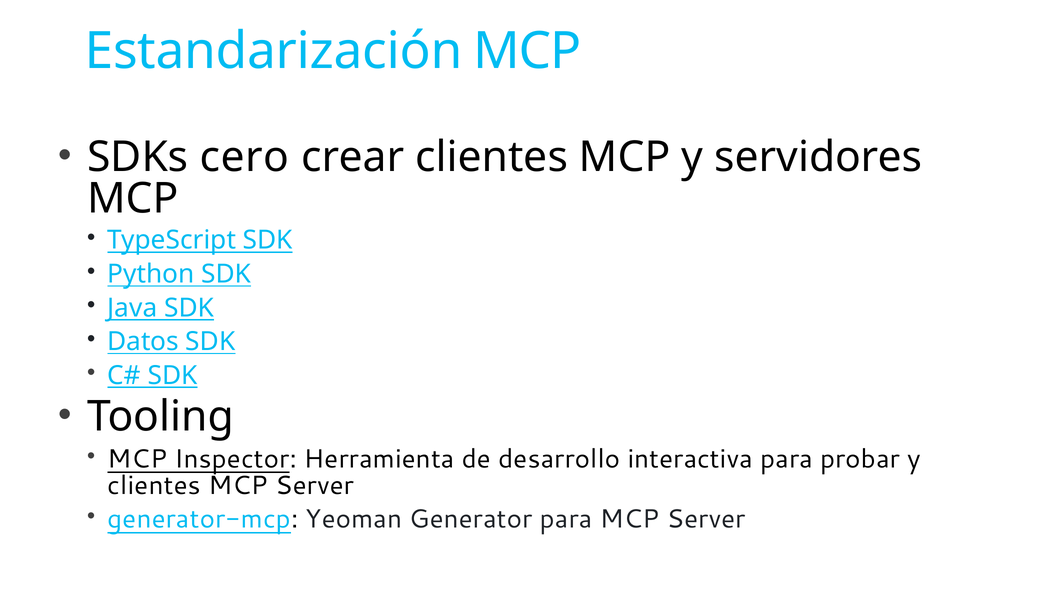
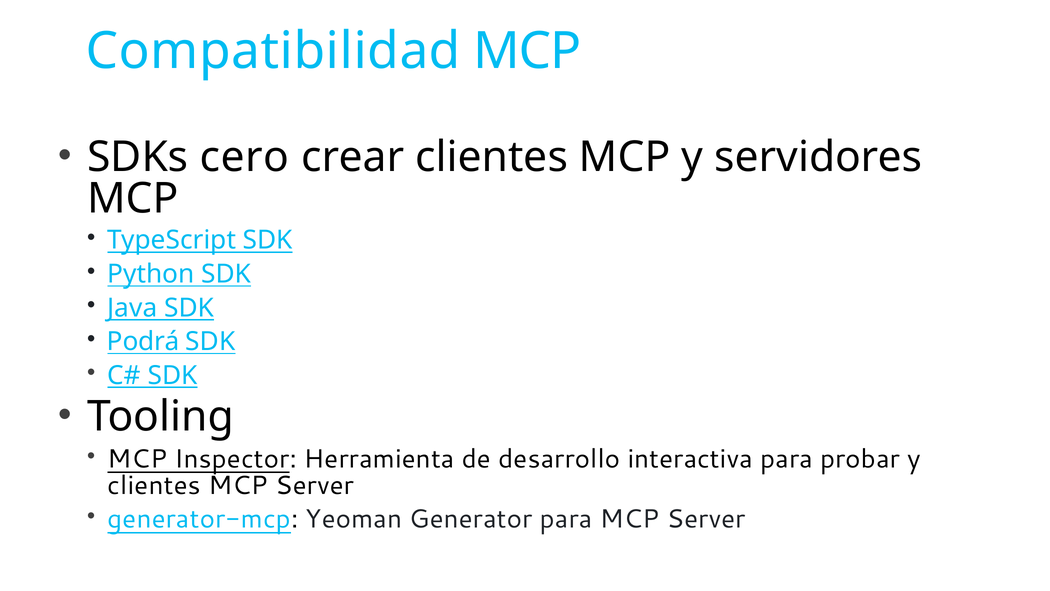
Estandarización: Estandarización -> Compatibilidad
Datos: Datos -> Podrá
